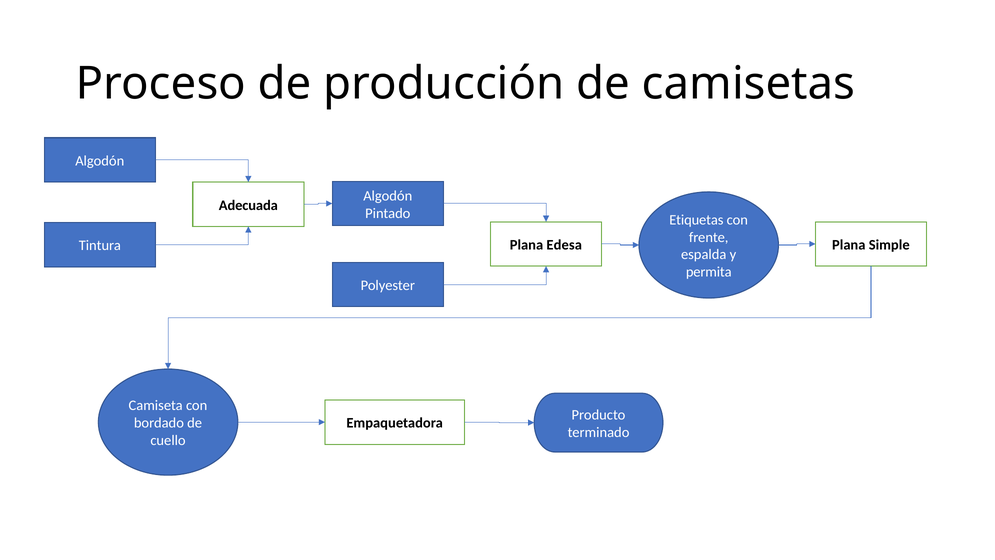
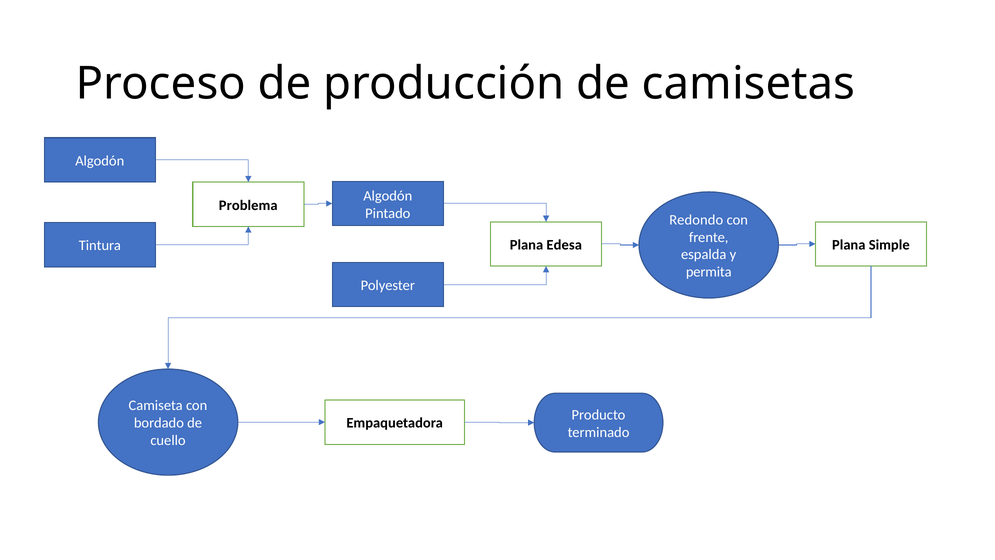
Adecuada: Adecuada -> Problema
Etiquetas: Etiquetas -> Redondo
